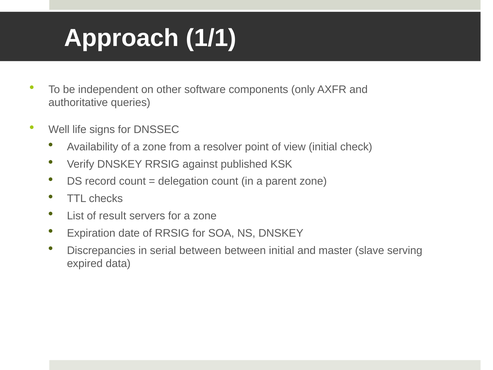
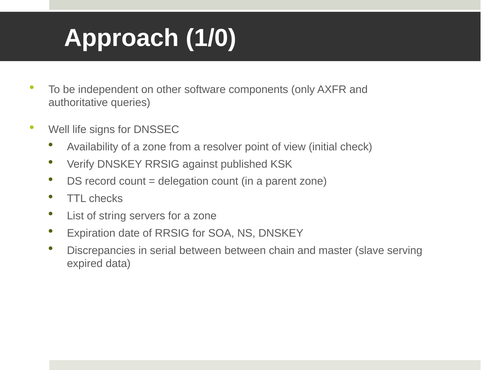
1/1: 1/1 -> 1/0
result: result -> string
between initial: initial -> chain
